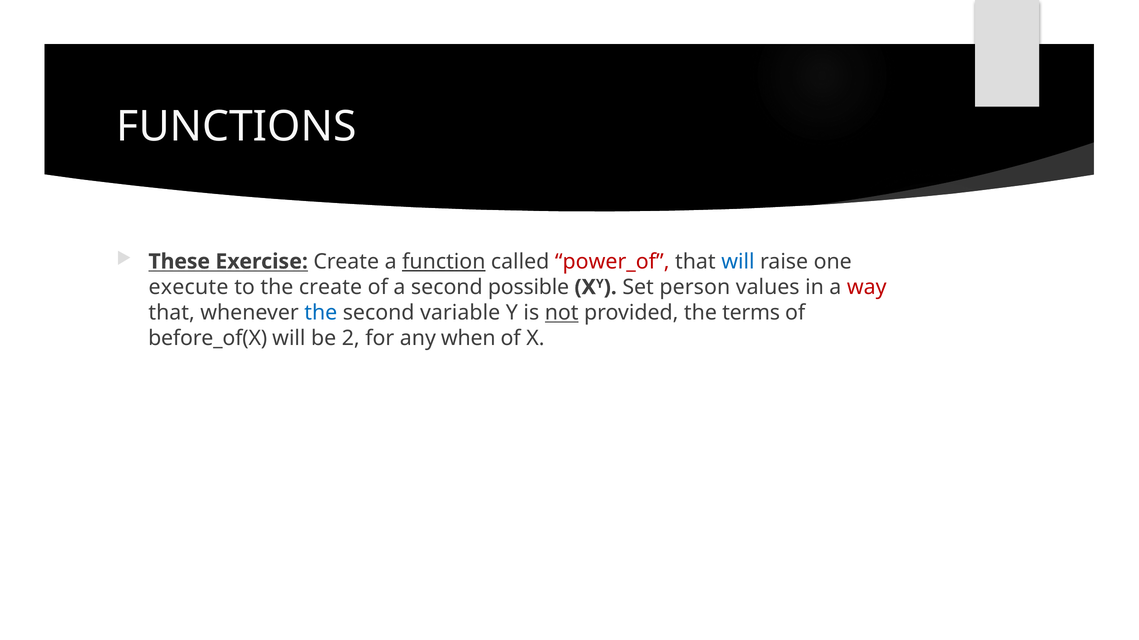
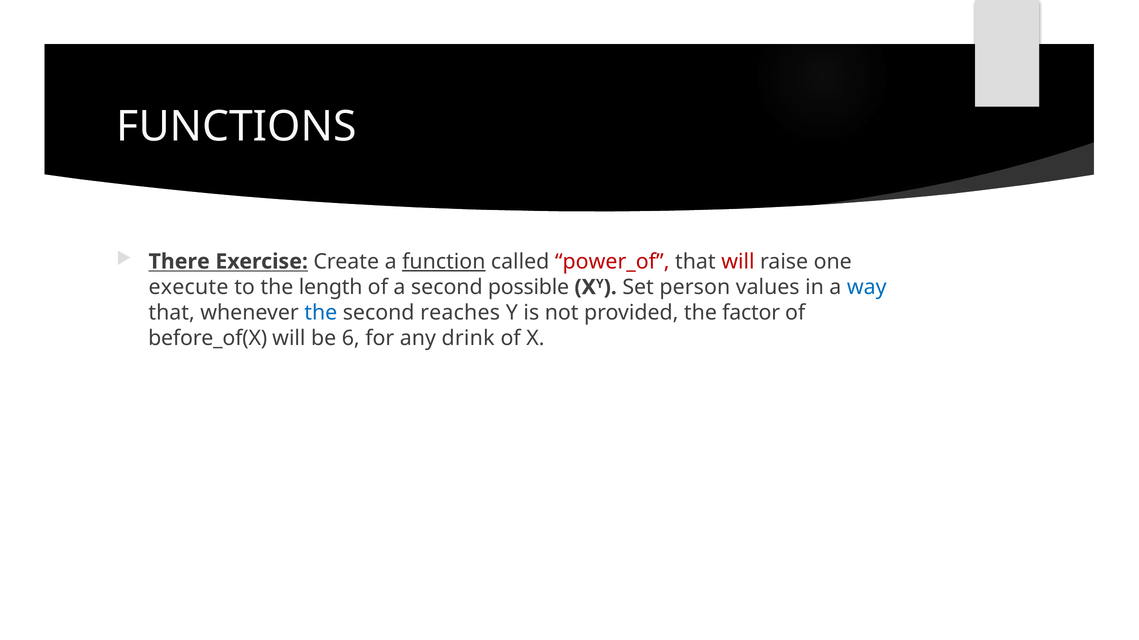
These: These -> There
will at (738, 262) colour: blue -> red
the create: create -> length
way colour: red -> blue
variable: variable -> reaches
not underline: present -> none
terms: terms -> factor
2: 2 -> 6
when: when -> drink
